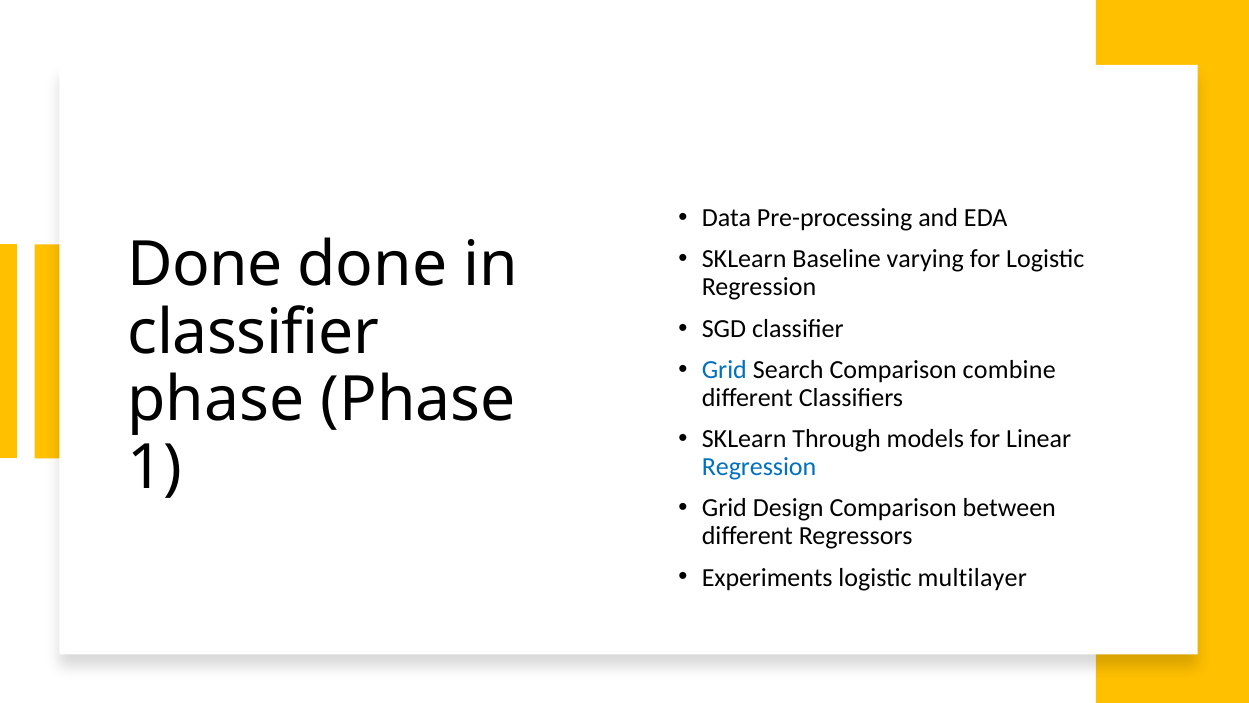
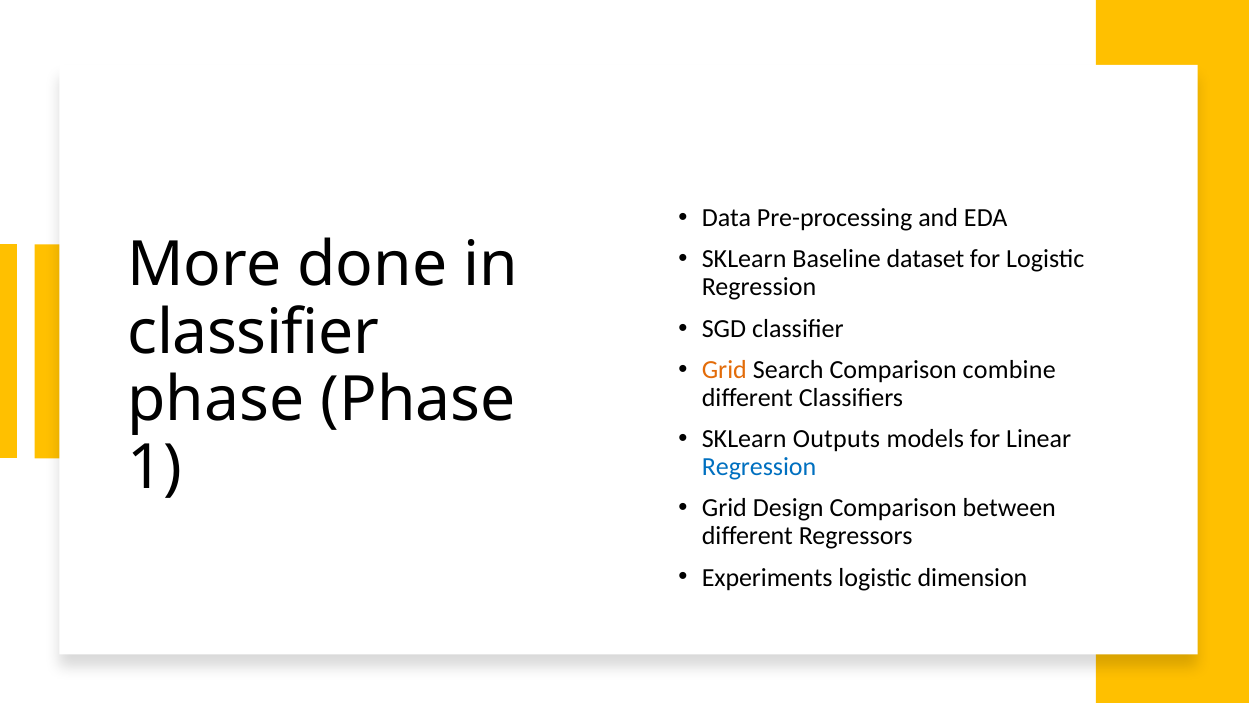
varying: varying -> dataset
Done at (205, 265): Done -> More
Grid at (724, 369) colour: blue -> orange
Through: Through -> Outputs
multilayer: multilayer -> dimension
